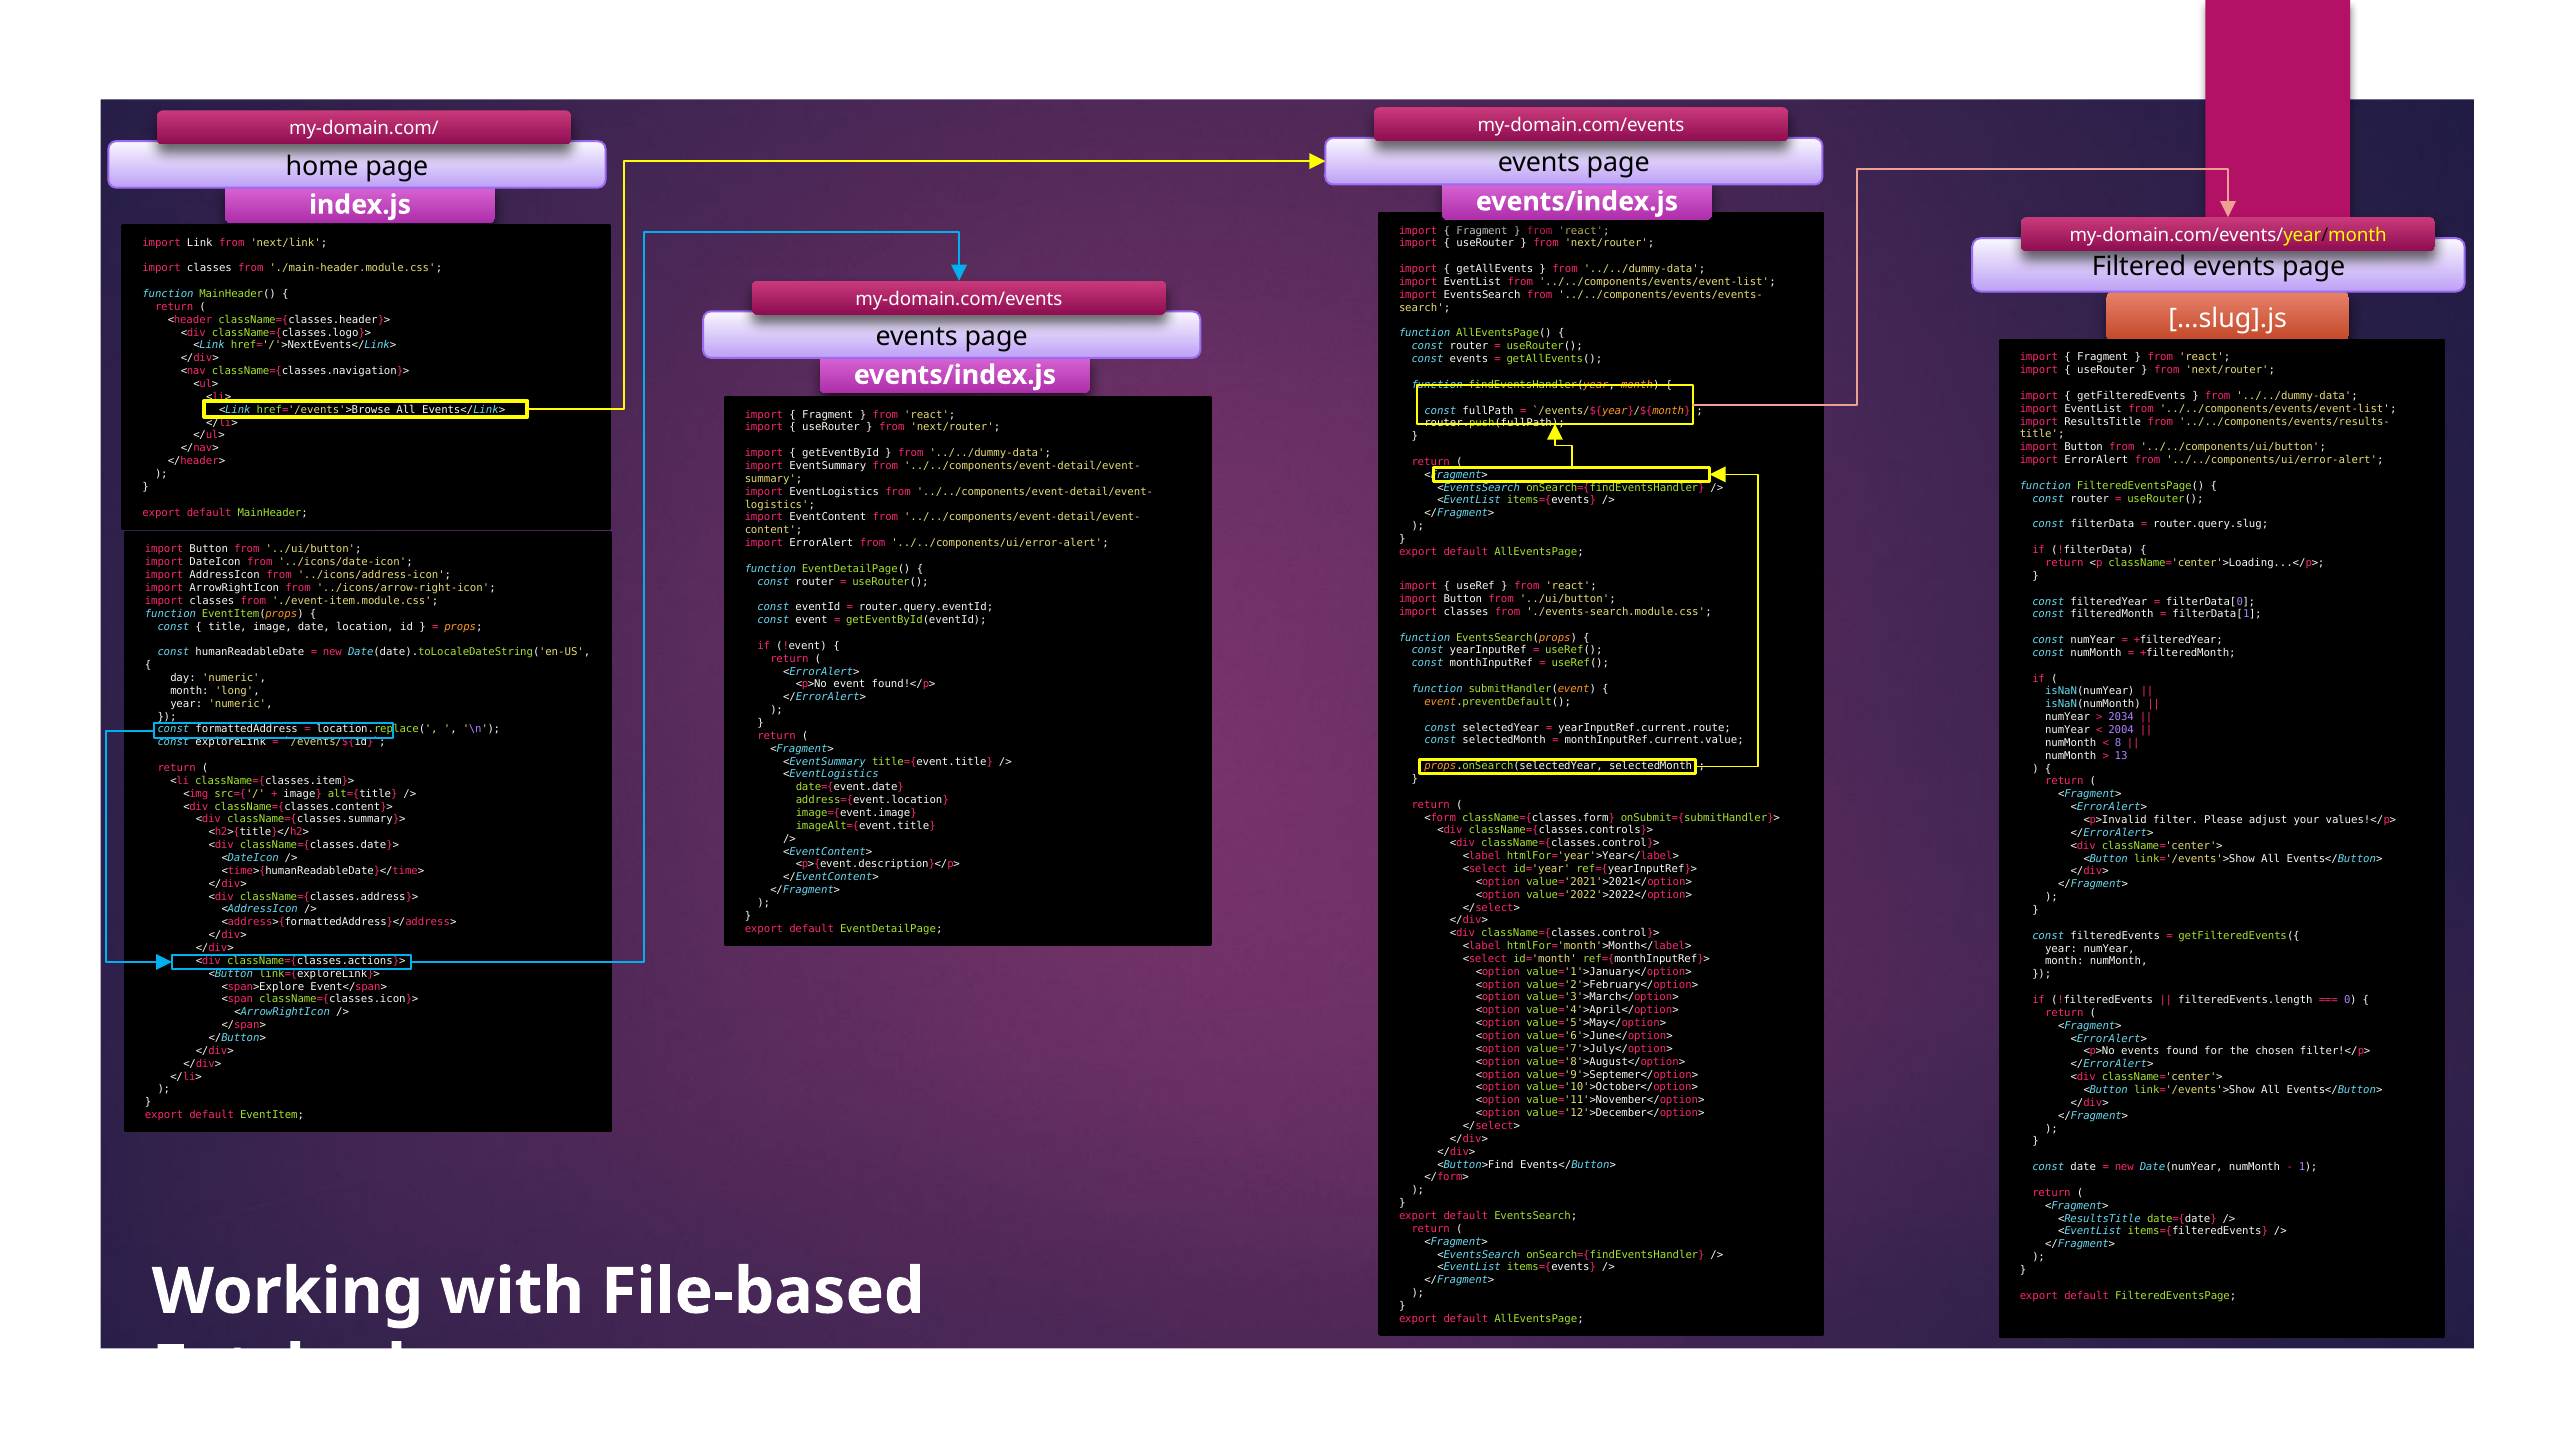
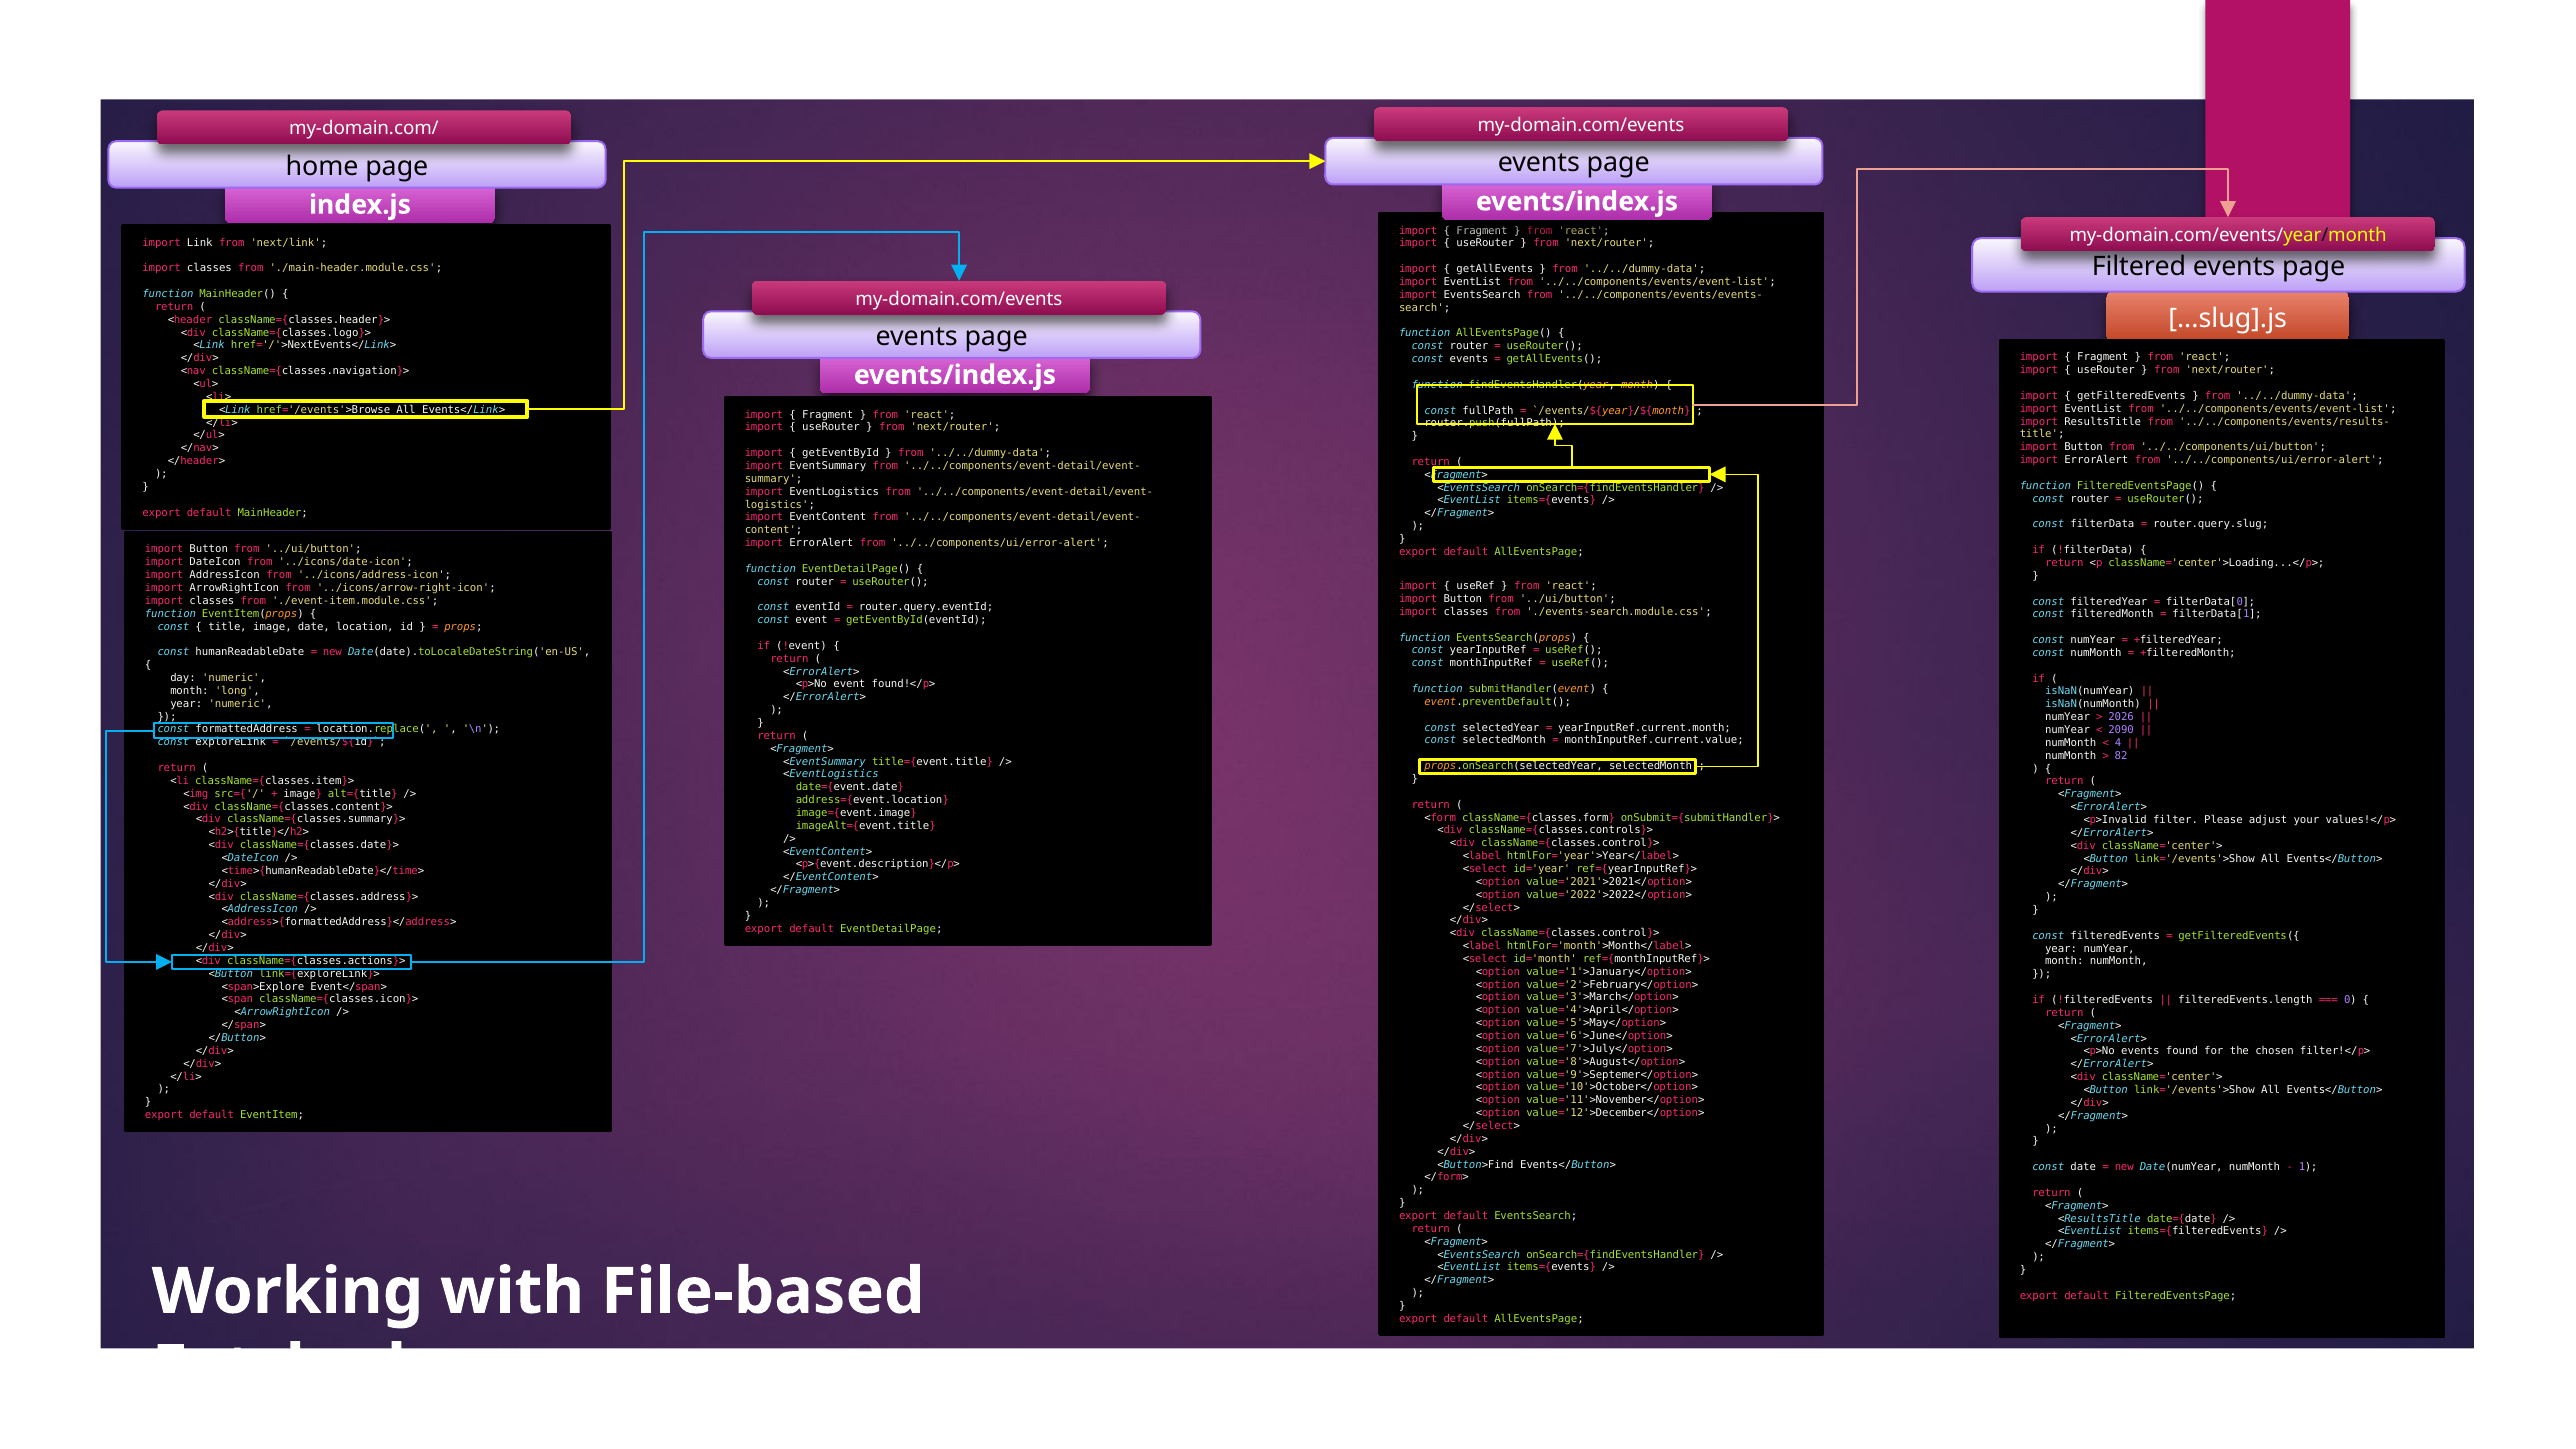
2034: 2034 -> 2026
yearInputRef.current.route: yearInputRef.current.route -> yearInputRef.current.month
2004: 2004 -> 2090
8: 8 -> 4
13: 13 -> 82
